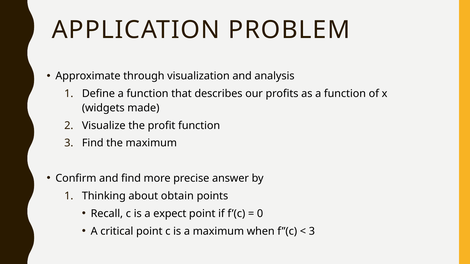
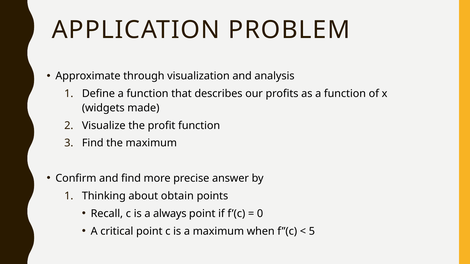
expect: expect -> always
3 at (312, 231): 3 -> 5
